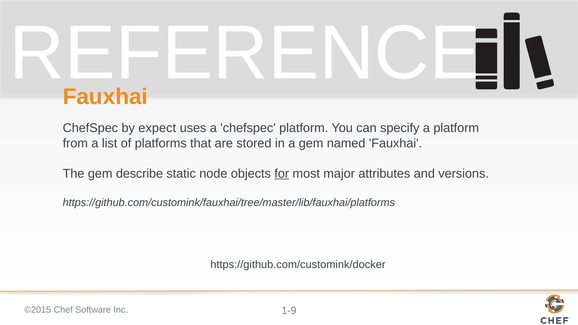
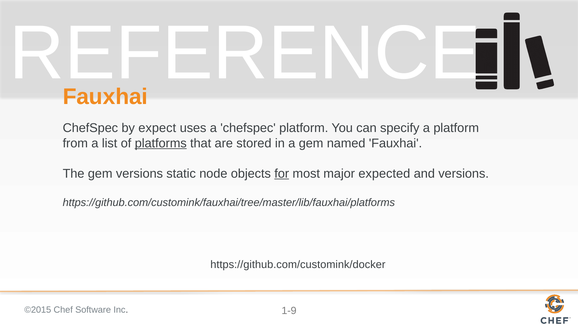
platforms underline: none -> present
gem describe: describe -> versions
attributes: attributes -> expected
